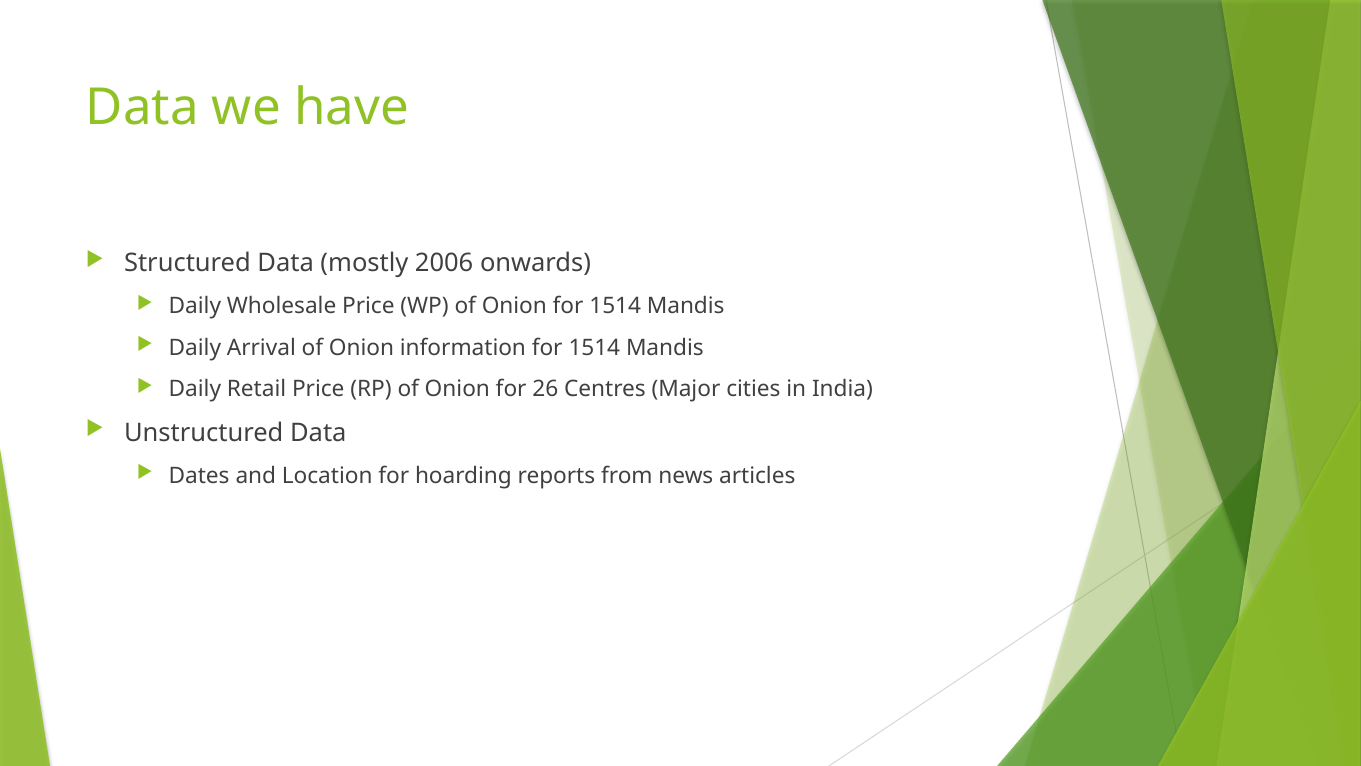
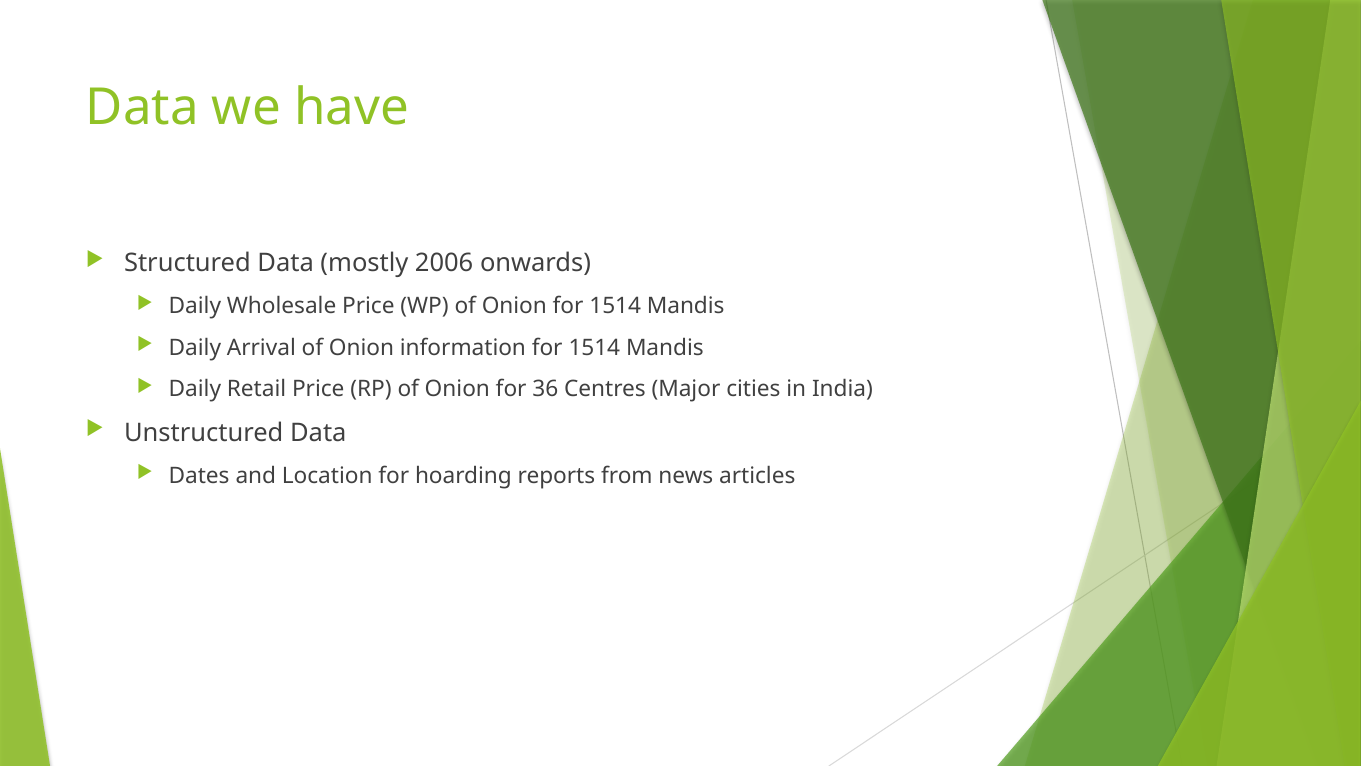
26: 26 -> 36
